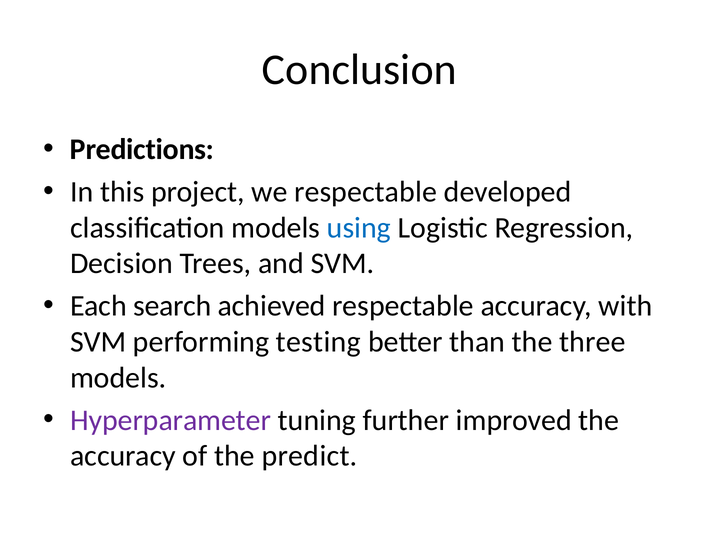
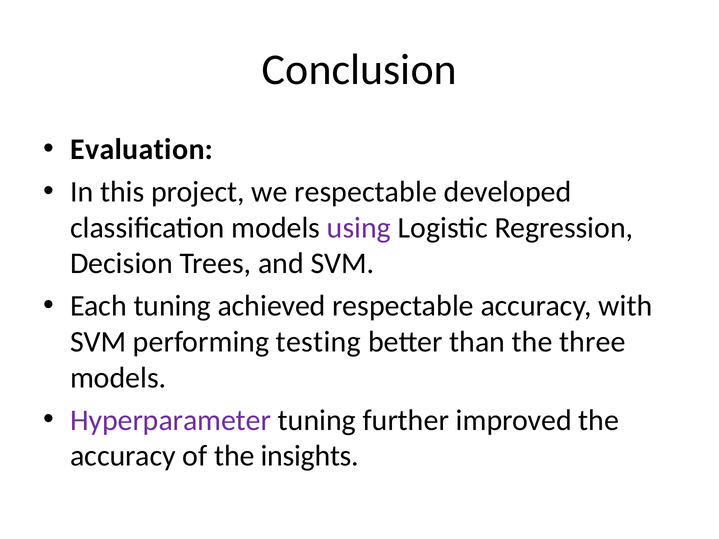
Predictions: Predictions -> Evaluation
using colour: blue -> purple
Each search: search -> tuning
predict: predict -> insights
